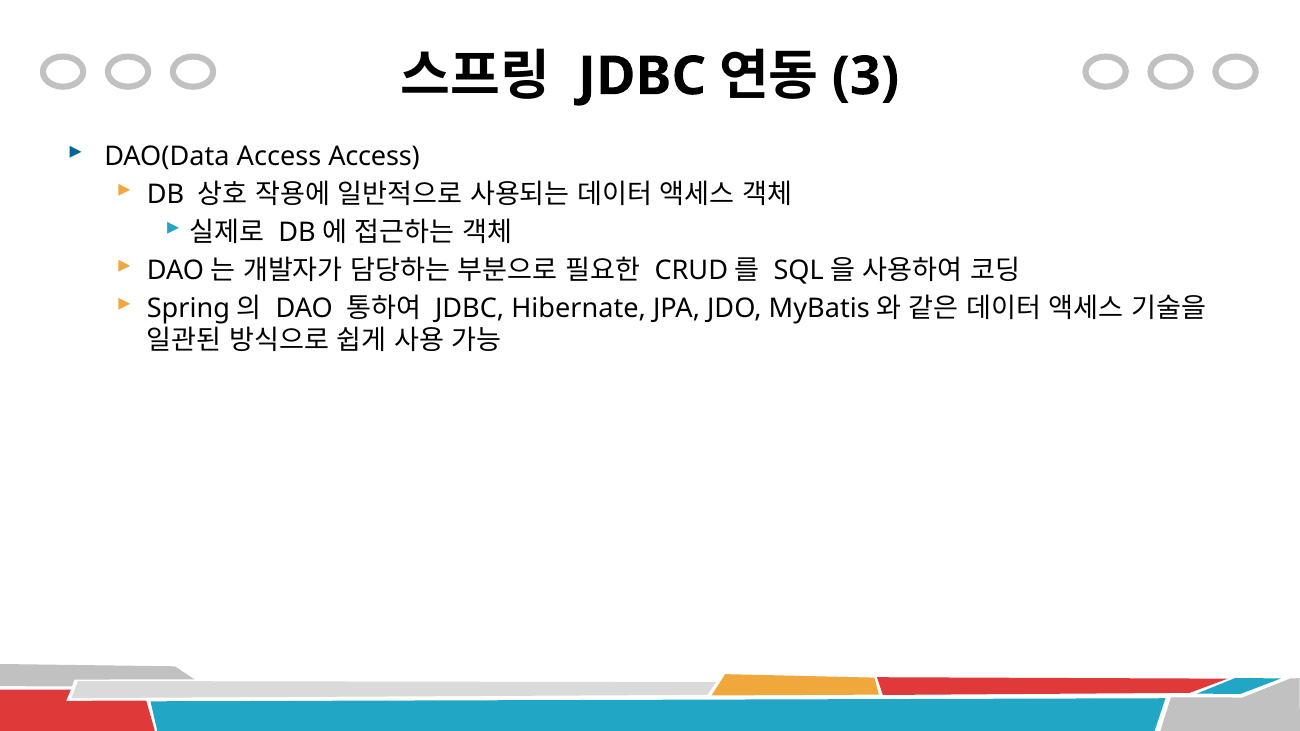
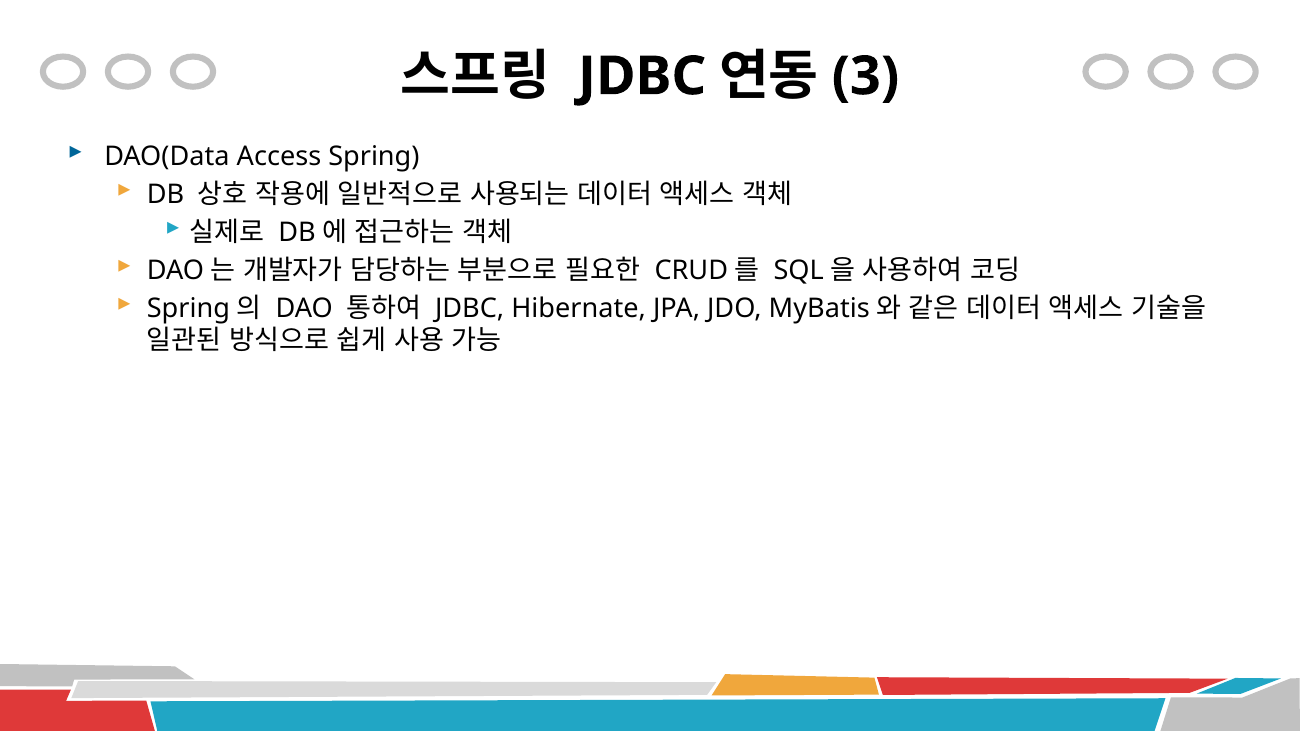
Access Access: Access -> Spring
